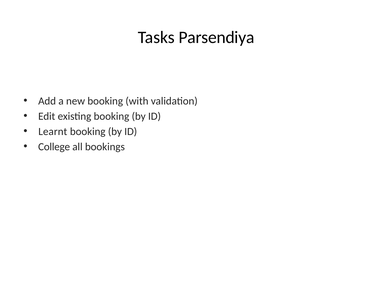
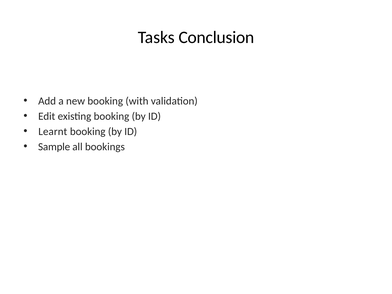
Parsendiya: Parsendiya -> Conclusion
College: College -> Sample
